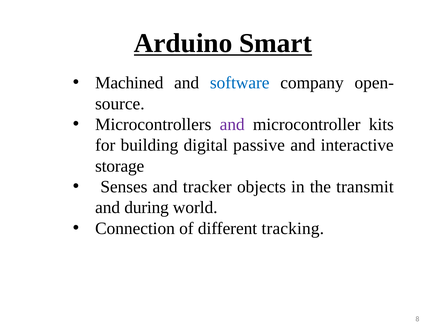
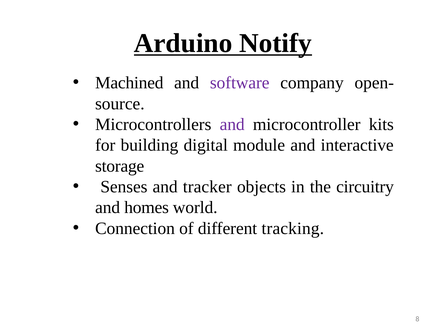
Smart: Smart -> Notify
software colour: blue -> purple
passive: passive -> module
transmit: transmit -> circuitry
during: during -> homes
